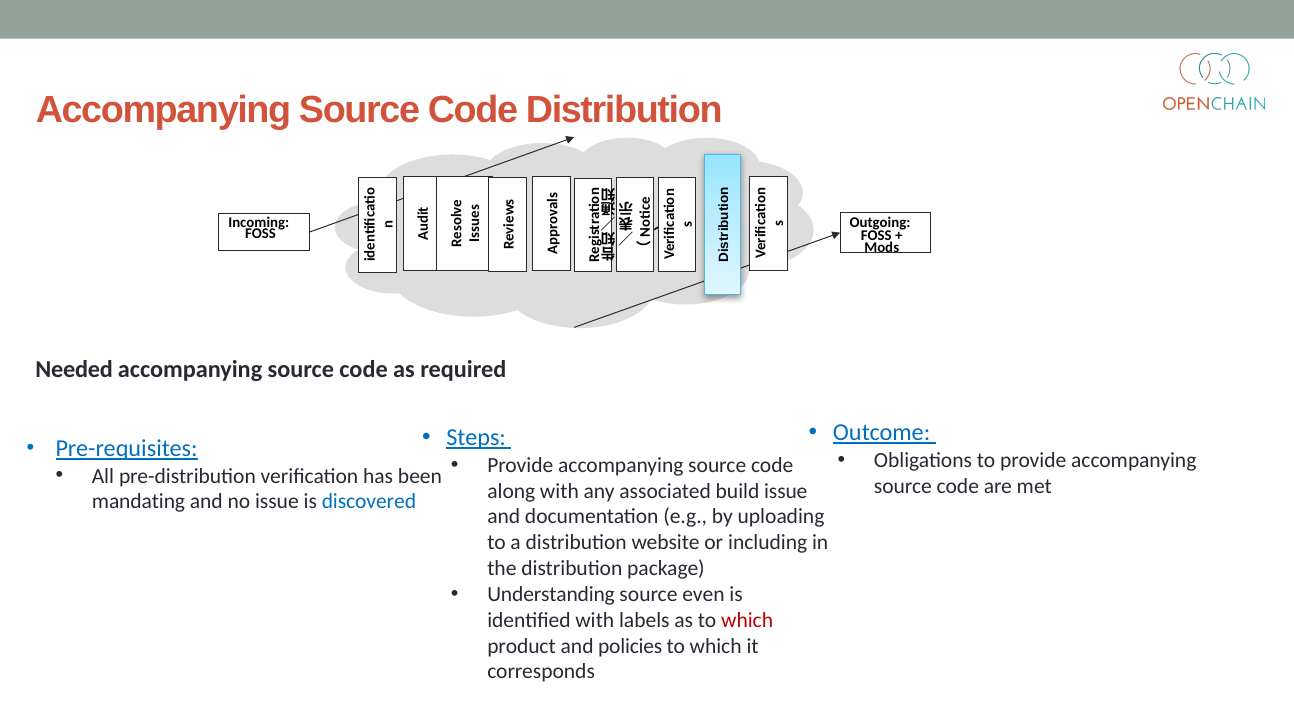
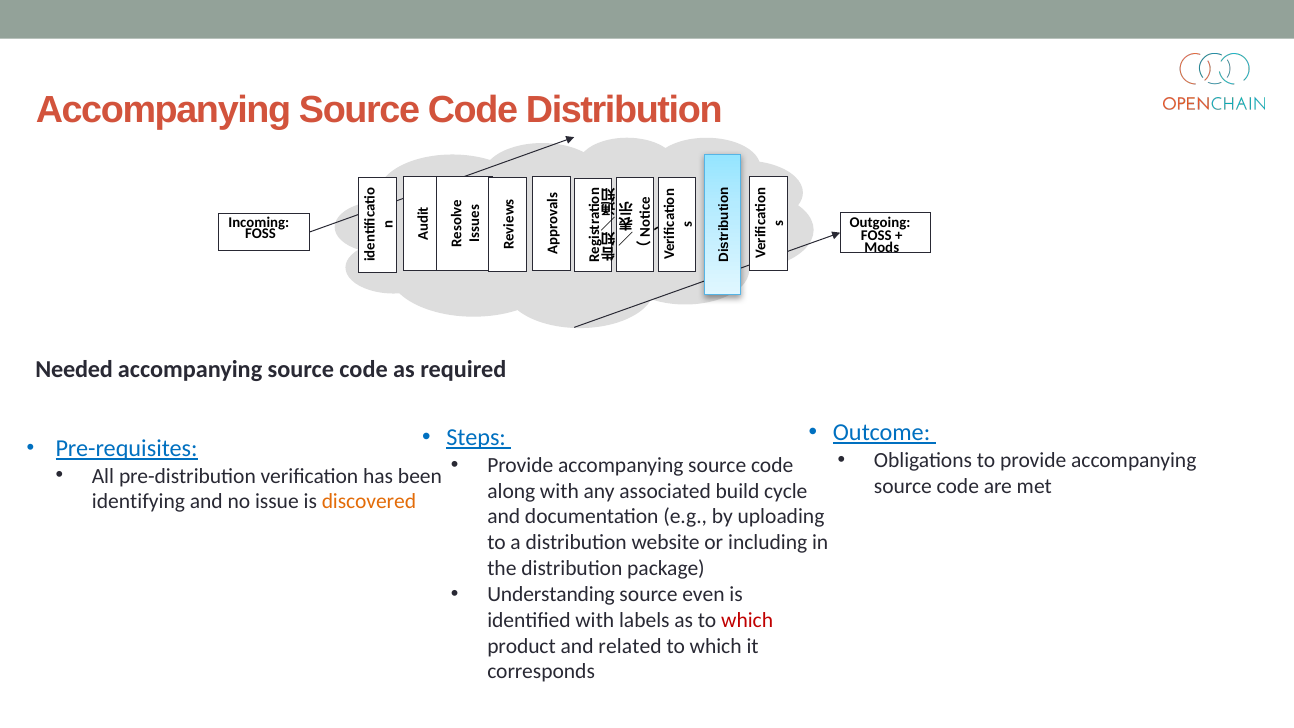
build issue: issue -> cycle
mandating: mandating -> identifying
discovered colour: blue -> orange
policies: policies -> related
